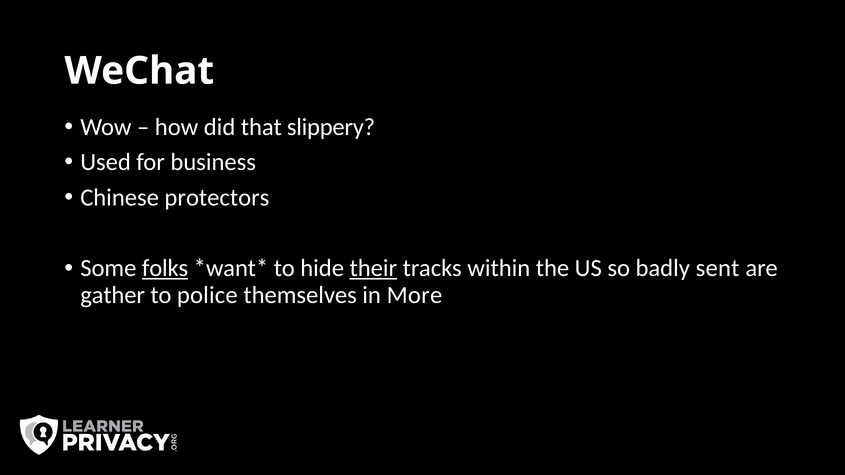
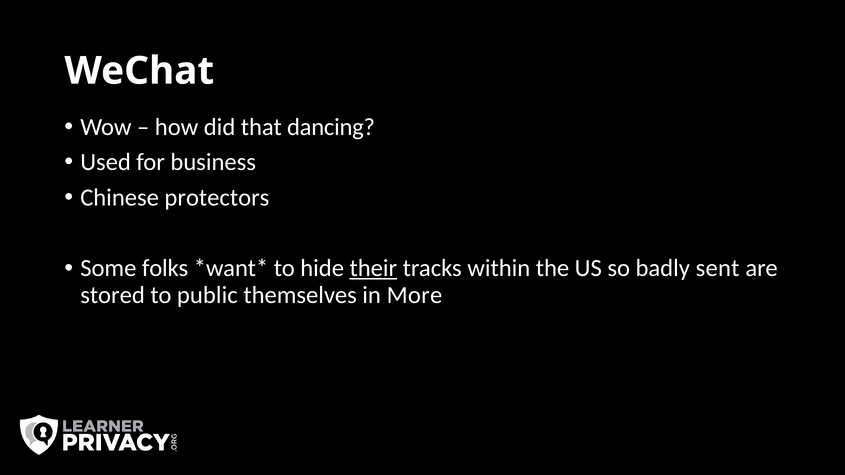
slippery: slippery -> dancing
folks underline: present -> none
gather: gather -> stored
police: police -> public
